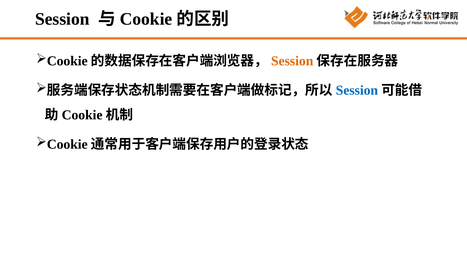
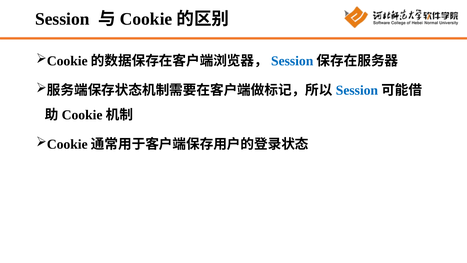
Session at (292, 61) colour: orange -> blue
